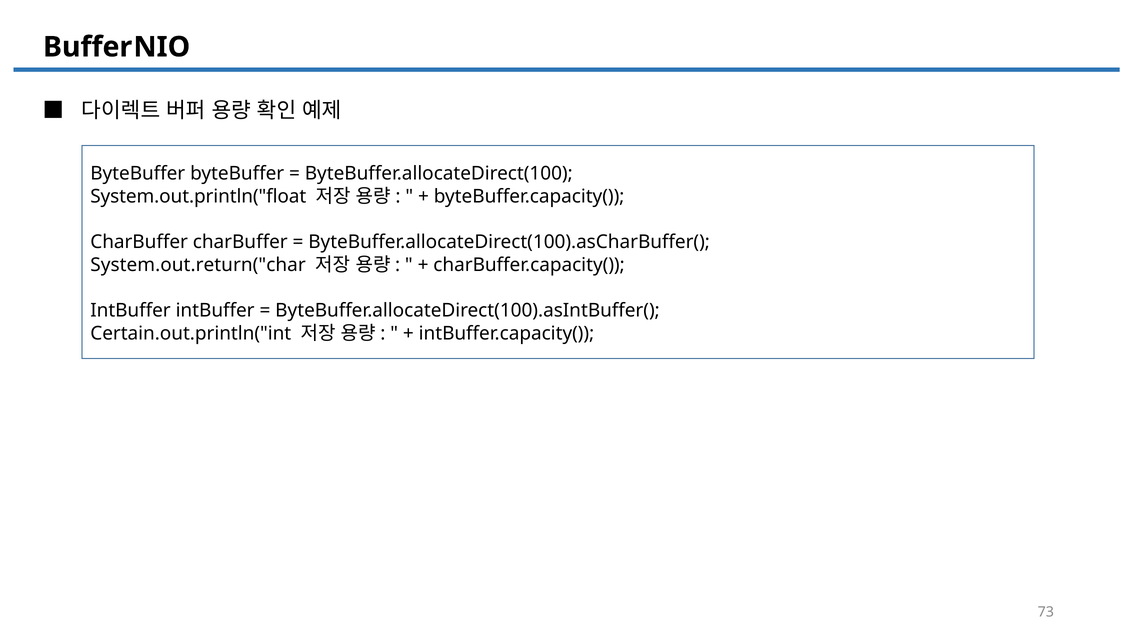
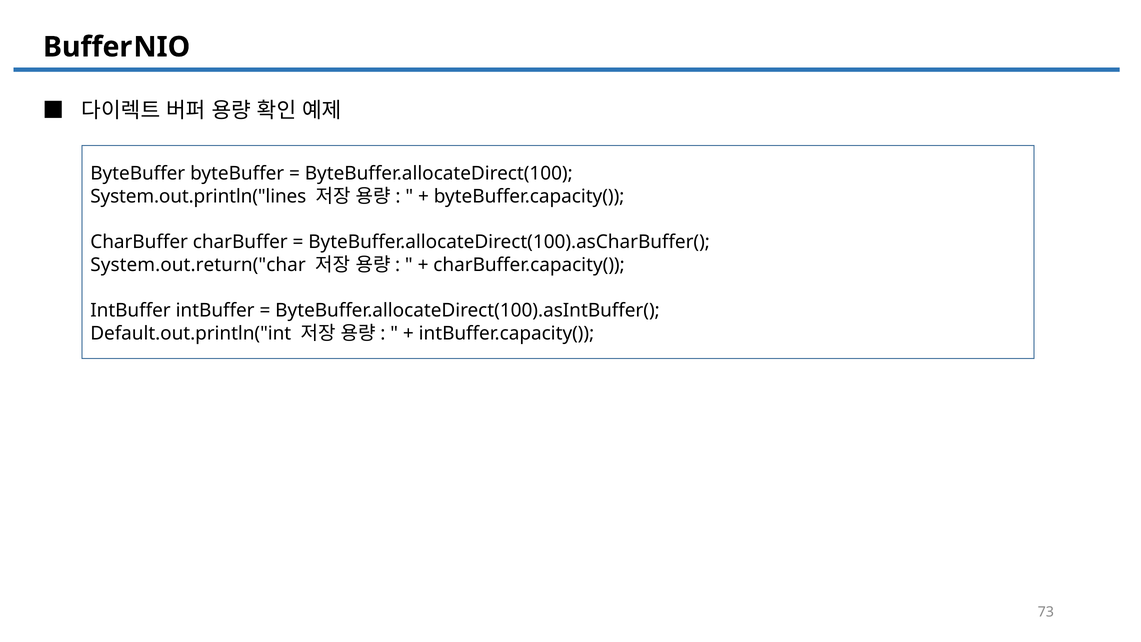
System.out.println("float: System.out.println("float -> System.out.println("lines
Certain.out.println("int: Certain.out.println("int -> Default.out.println("int
